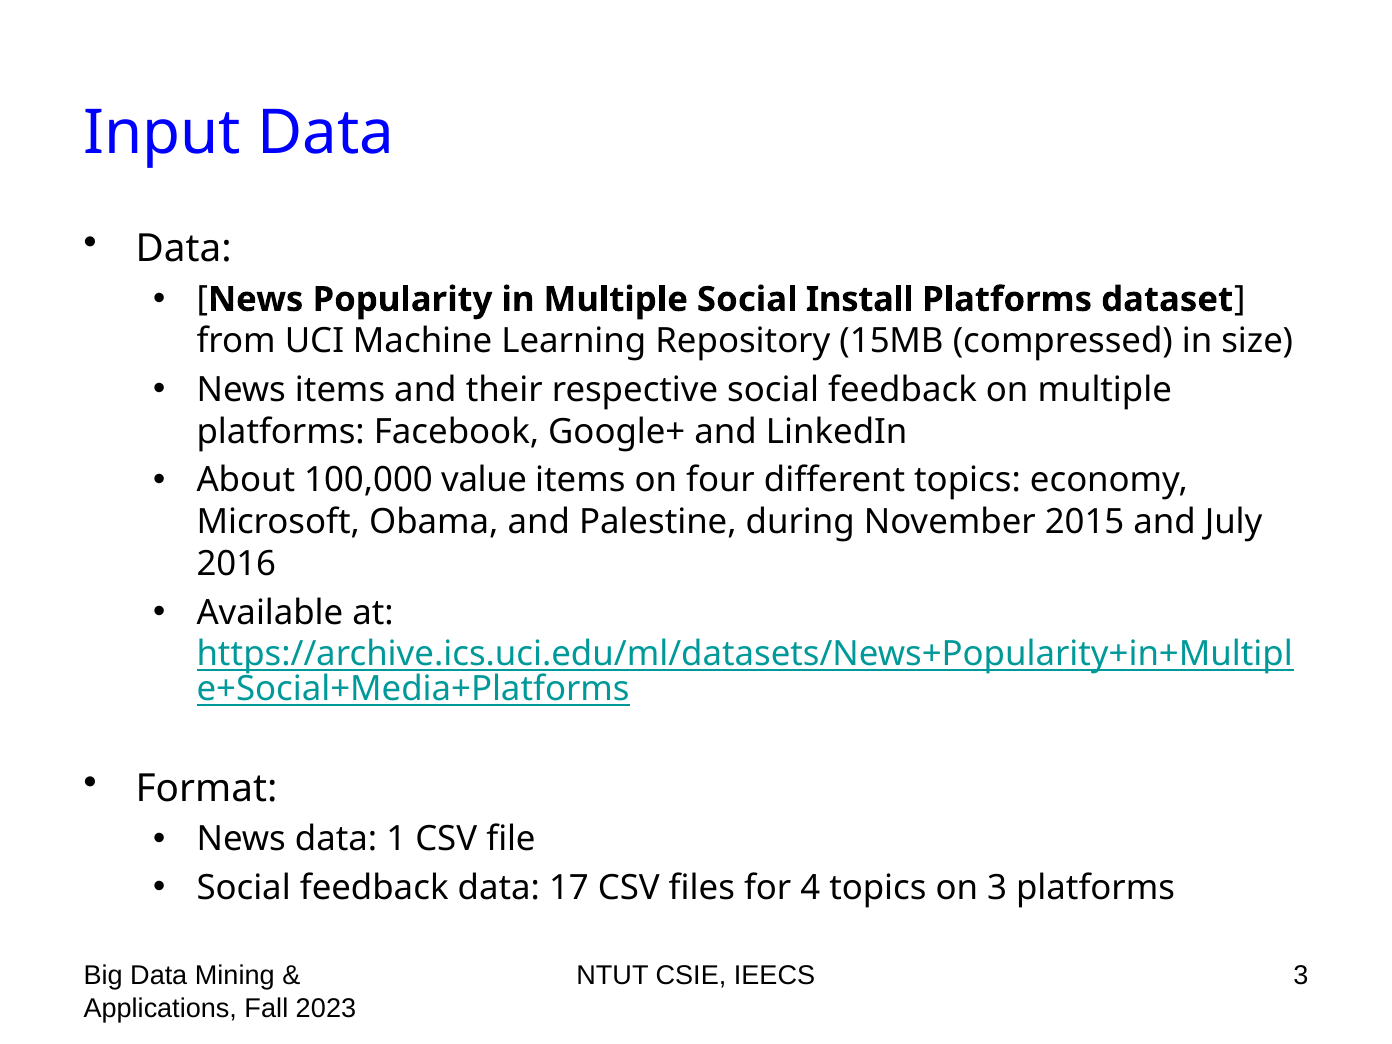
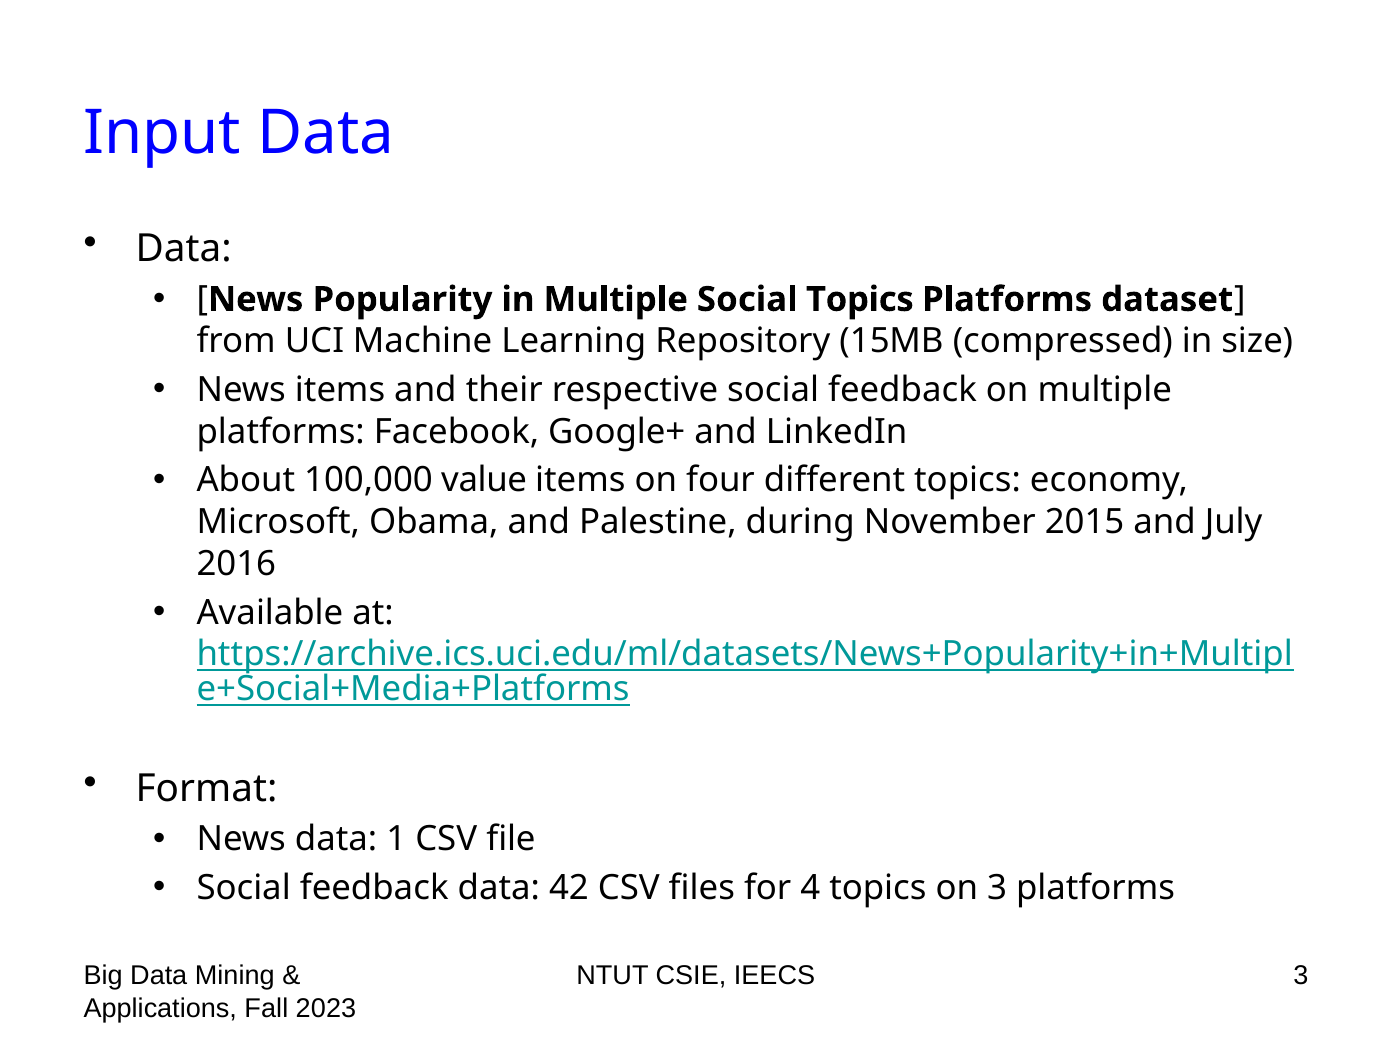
Social Install: Install -> Topics
17: 17 -> 42
